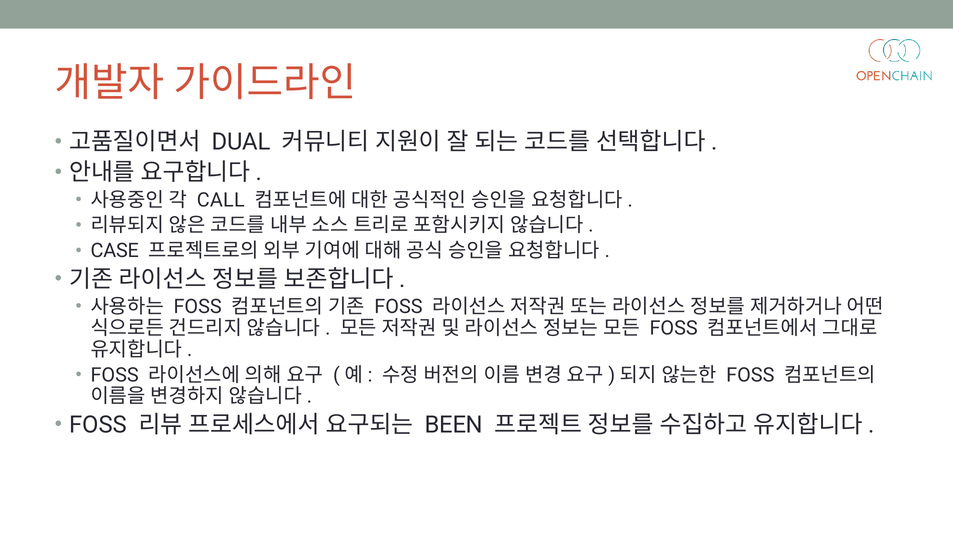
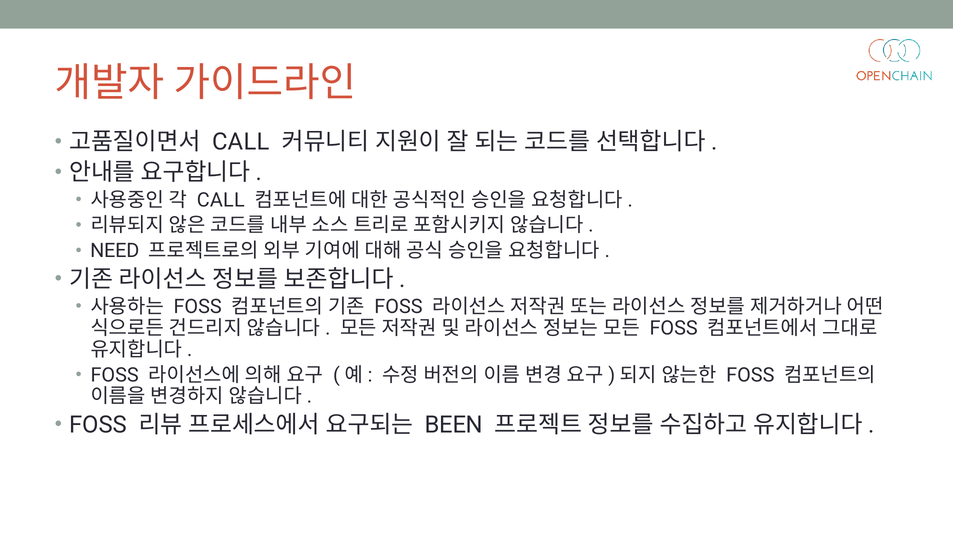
DUAL at (241, 142): DUAL -> CALL
CASE: CASE -> NEED
